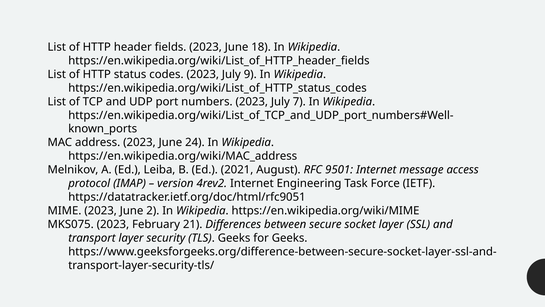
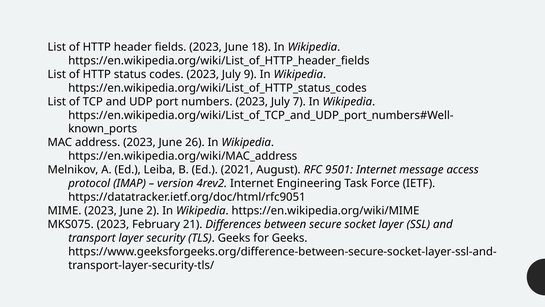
24: 24 -> 26
